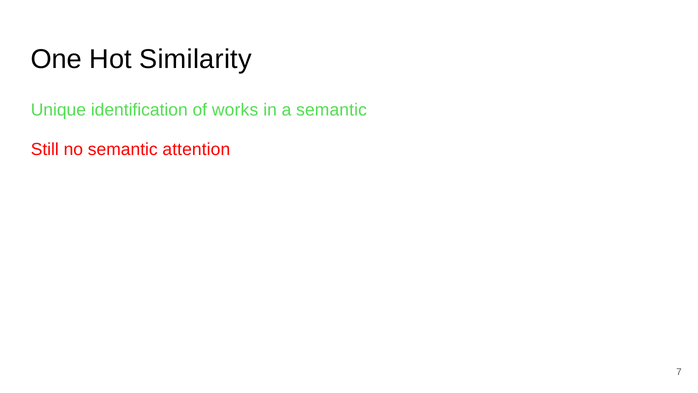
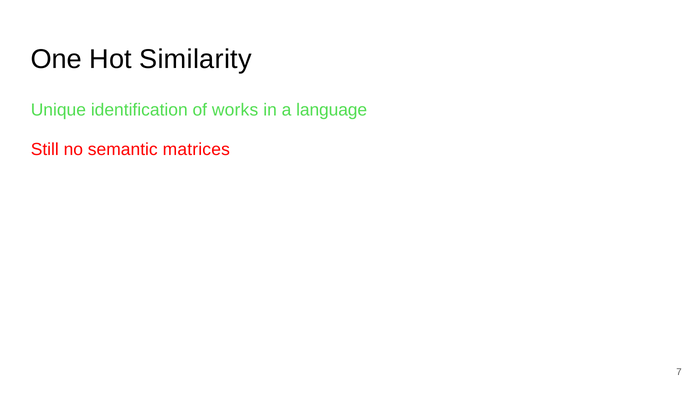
a semantic: semantic -> language
attention: attention -> matrices
